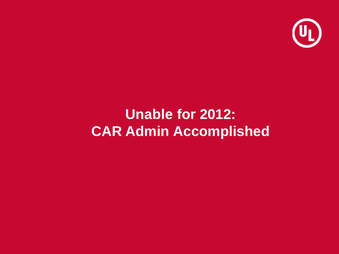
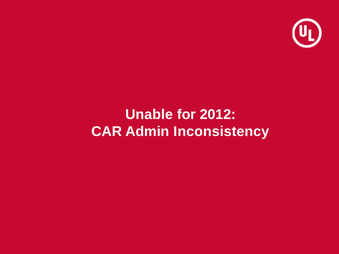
Accomplished: Accomplished -> Inconsistency
